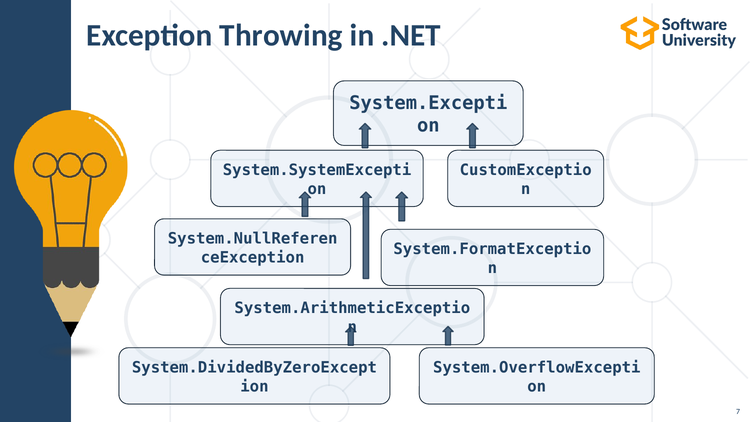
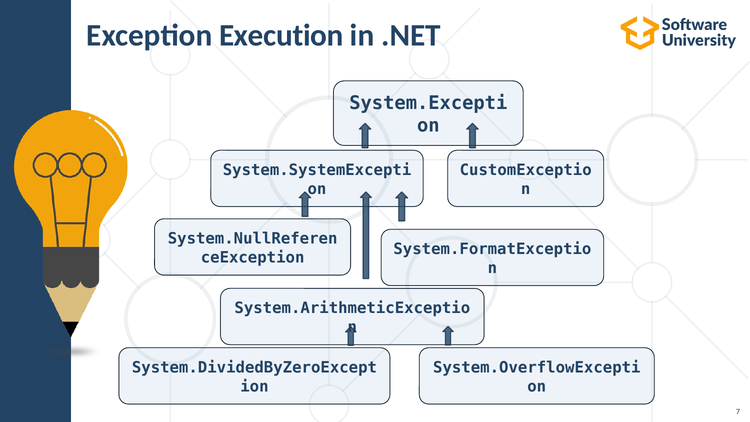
Throwing: Throwing -> Execution
